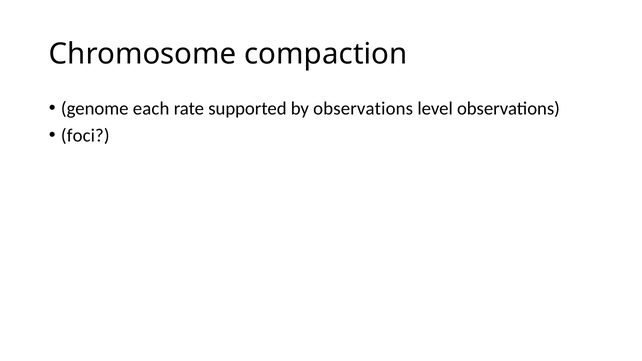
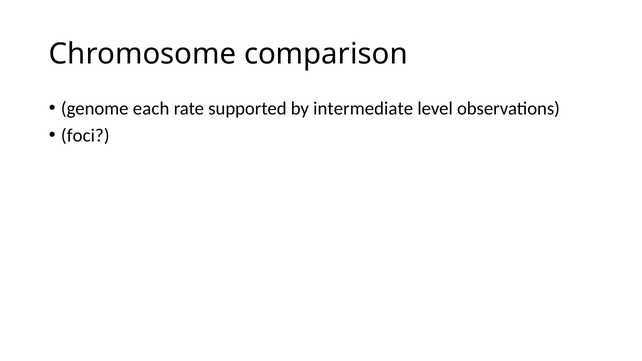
compaction: compaction -> comparison
by observations: observations -> intermediate
